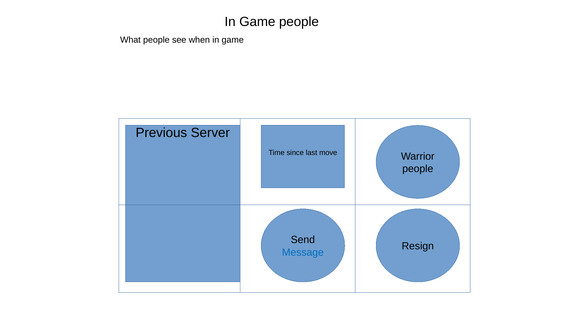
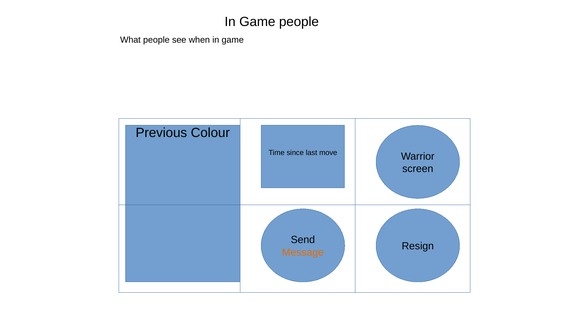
Server: Server -> Colour
people at (418, 169): people -> screen
Message colour: blue -> orange
